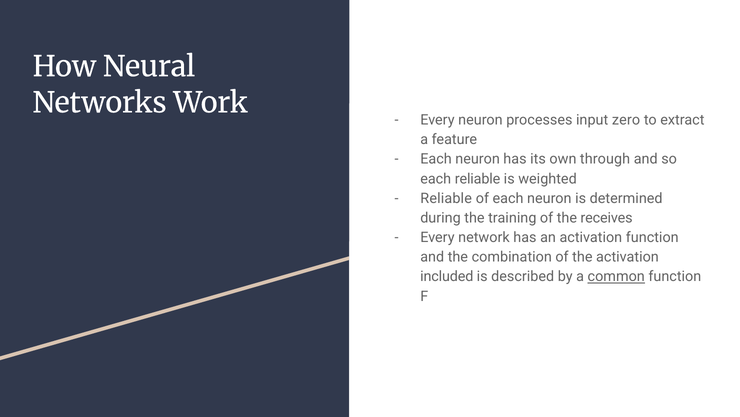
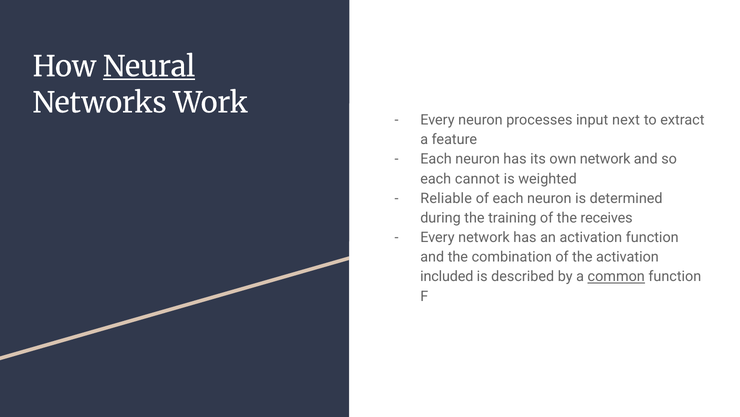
Neural underline: none -> present
zero: zero -> next
own through: through -> network
each reliable: reliable -> cannot
